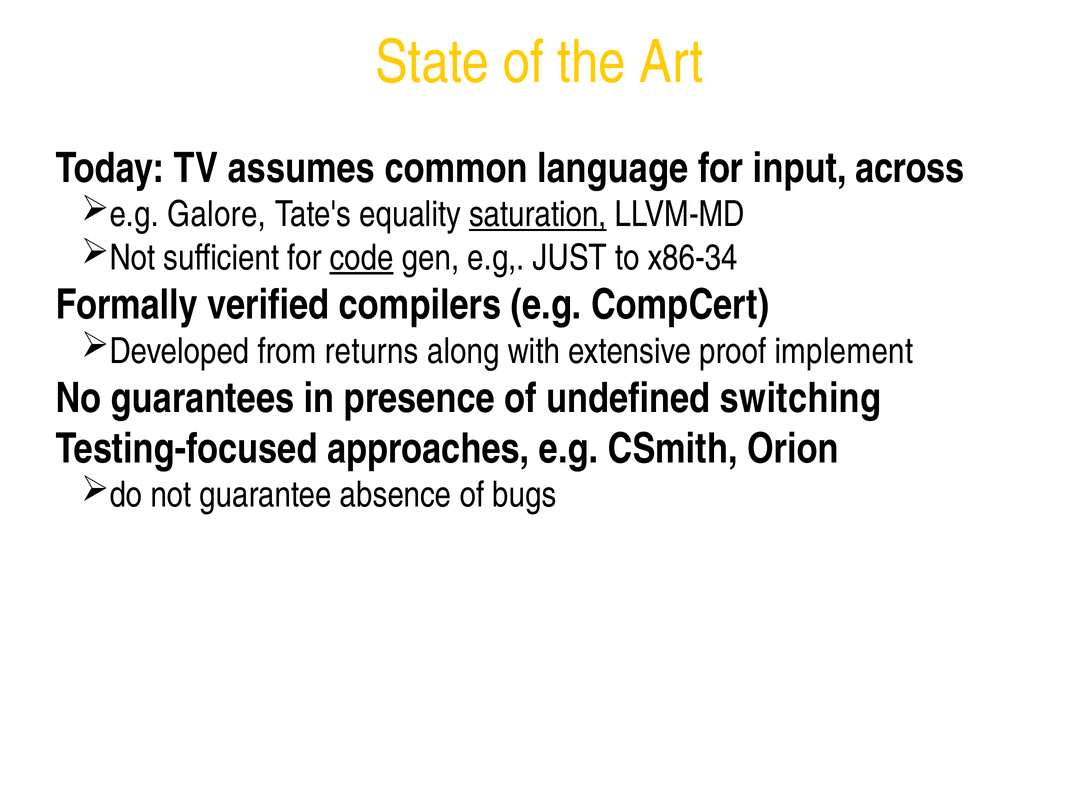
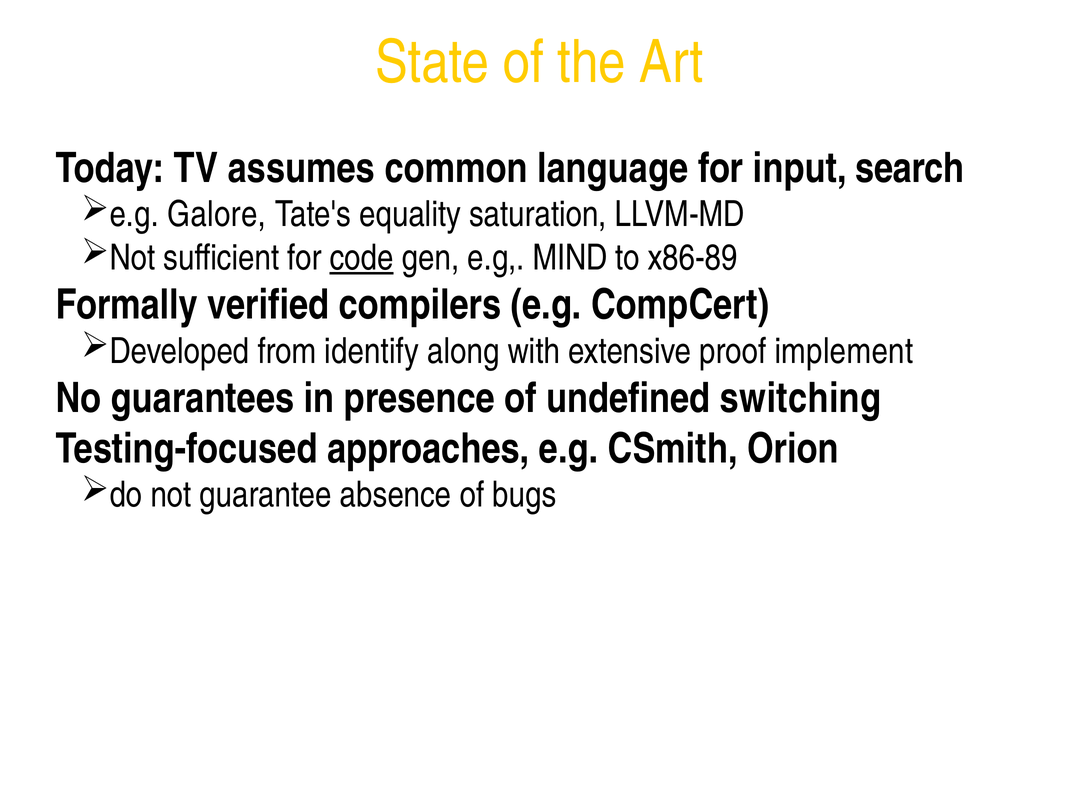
across: across -> search
saturation underline: present -> none
JUST: JUST -> MIND
x86-34: x86-34 -> x86-89
returns: returns -> identify
